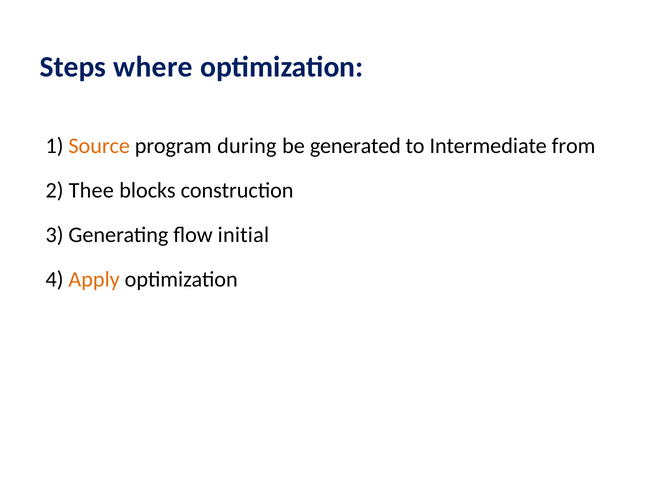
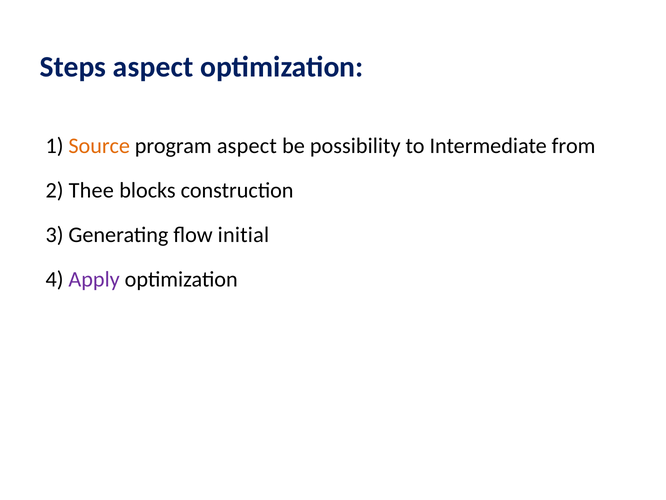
Steps where: where -> aspect
program during: during -> aspect
generated: generated -> possibility
Apply colour: orange -> purple
